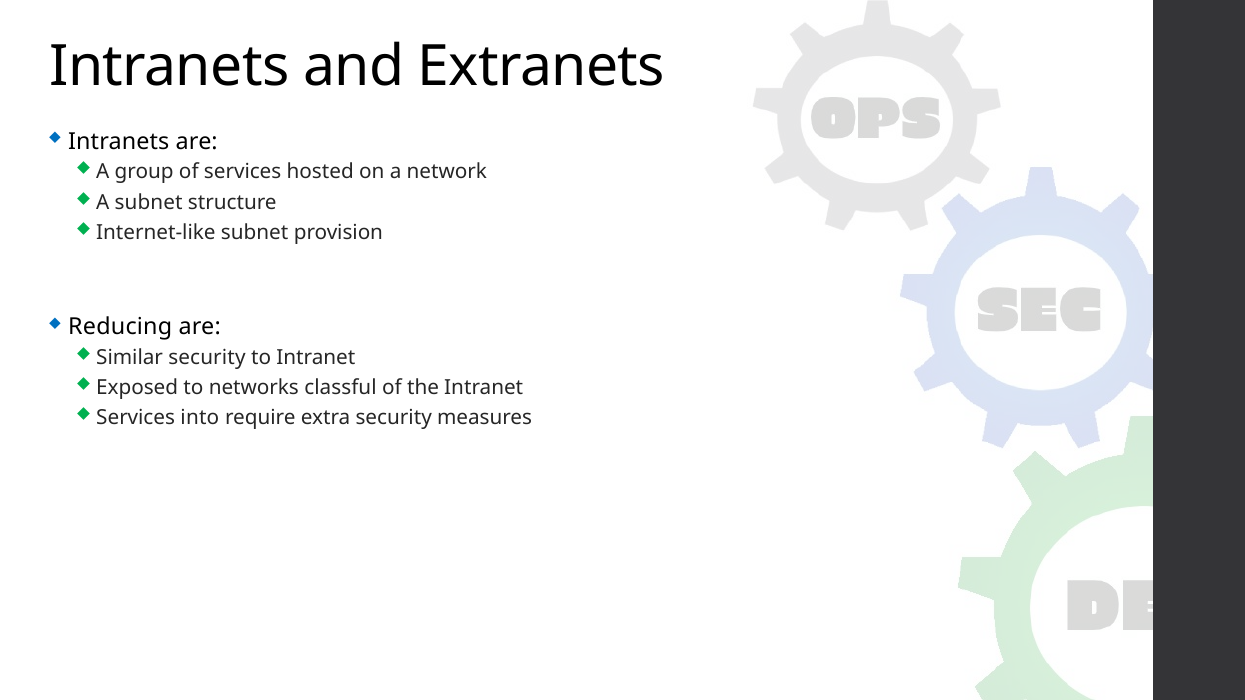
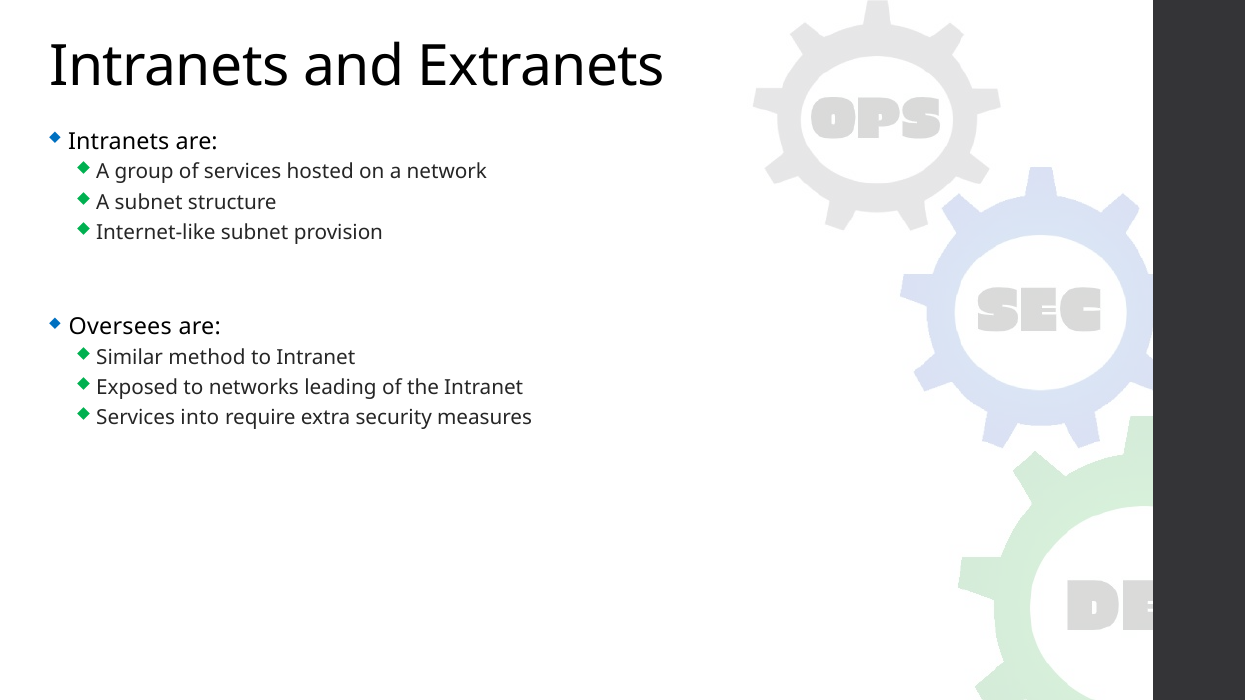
Reducing: Reducing -> Oversees
Similar security: security -> method
classful: classful -> leading
